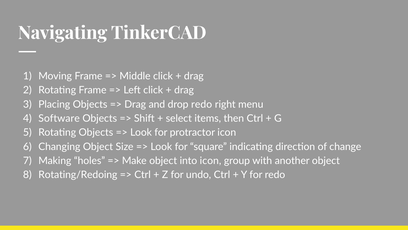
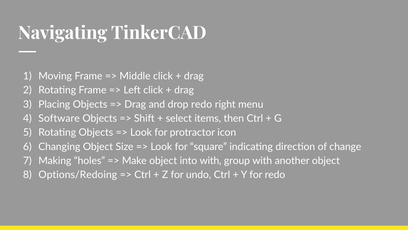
into icon: icon -> with
Rotating/Redoing: Rotating/Redoing -> Options/Redoing
